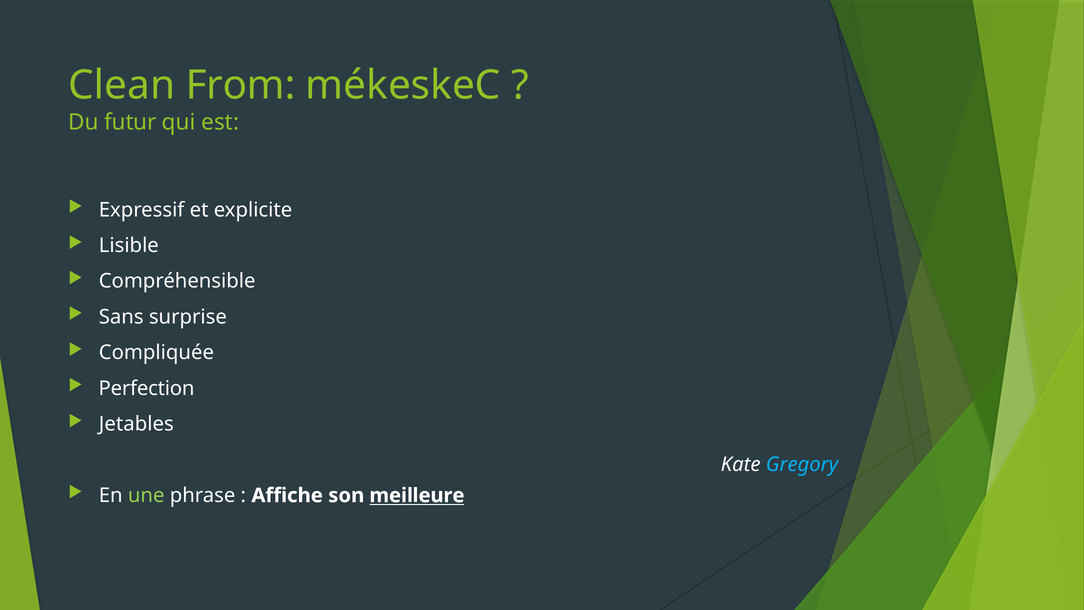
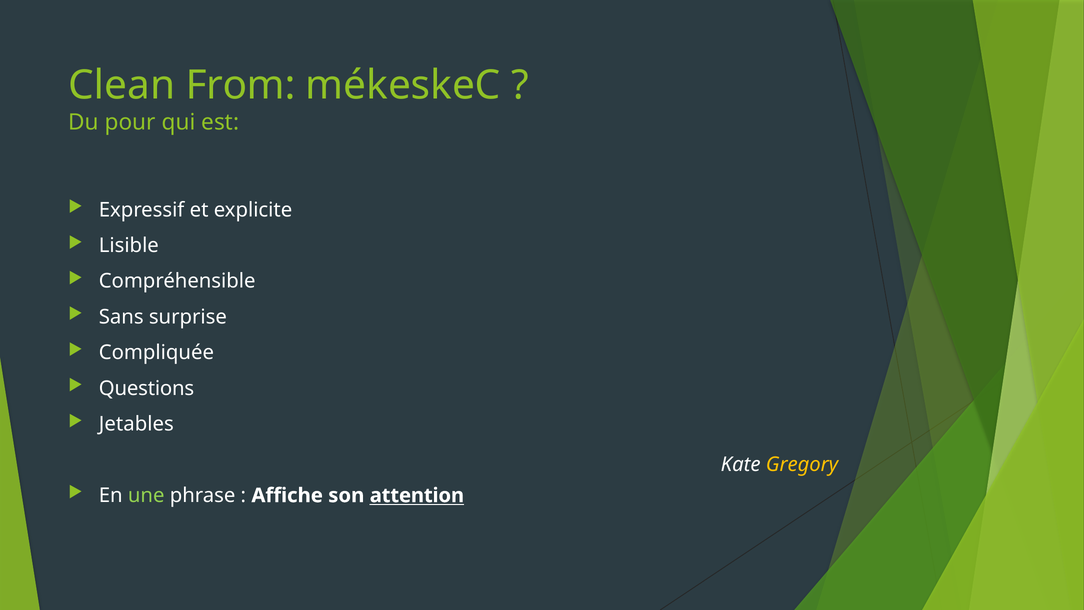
futur: futur -> pour
Perfection: Perfection -> Questions
Gregory colour: light blue -> yellow
meilleure: meilleure -> attention
